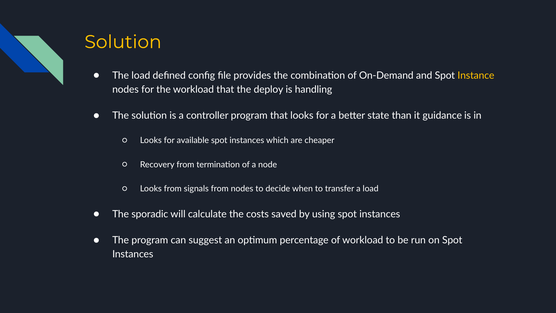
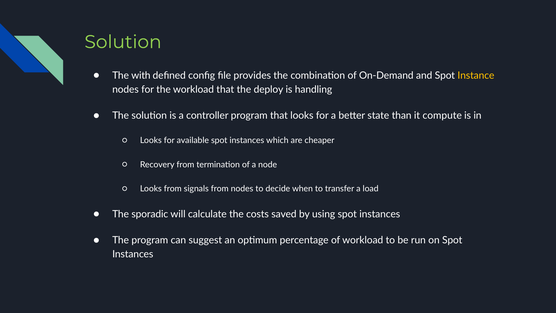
Solution at (123, 42) colour: yellow -> light green
The load: load -> with
guidance: guidance -> compute
